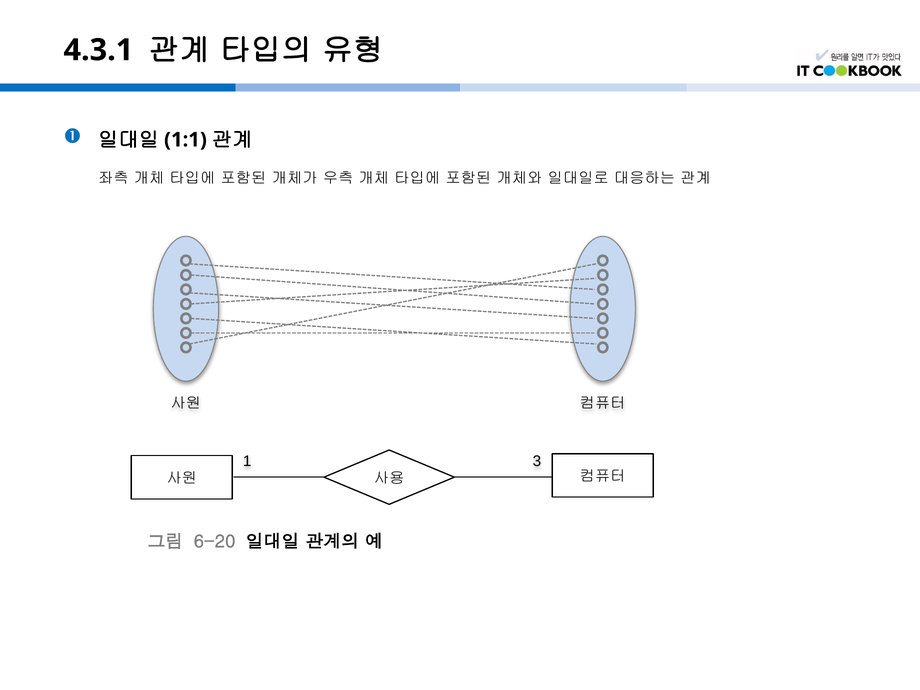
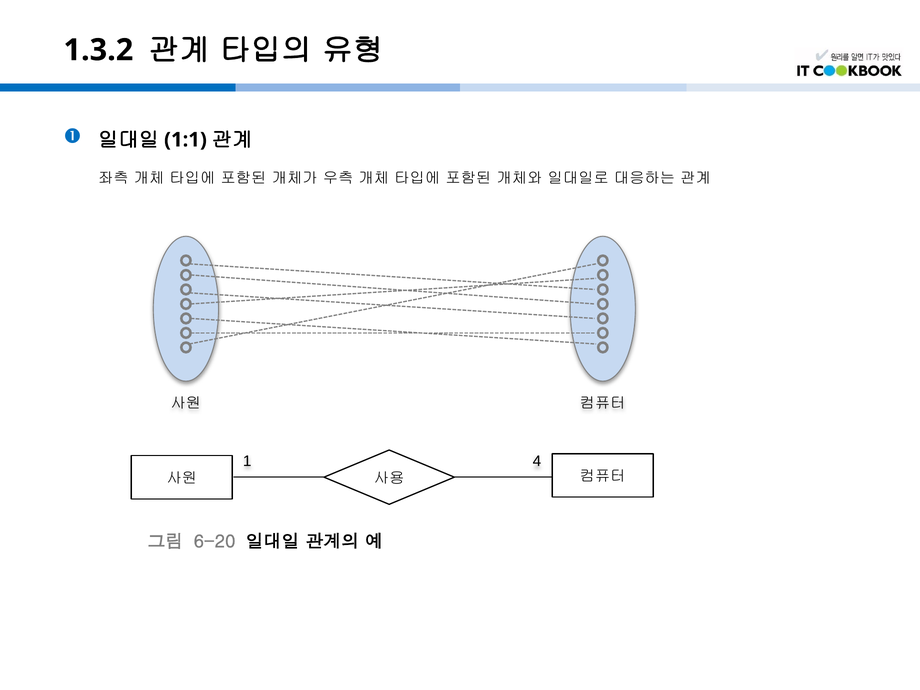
4.3.1: 4.3.1 -> 1.3.2
3: 3 -> 4
